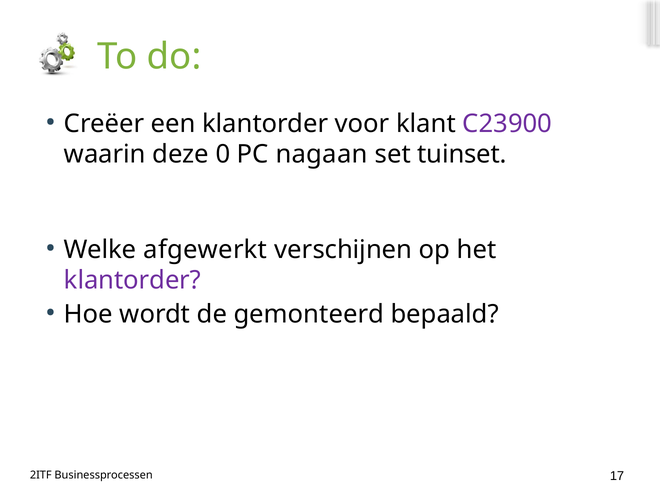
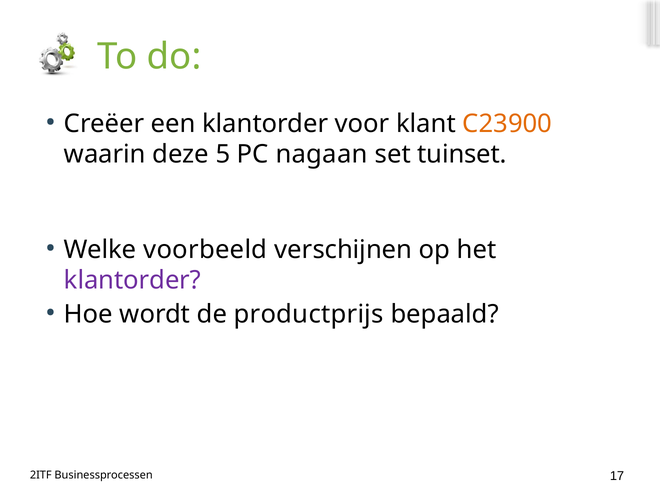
C23900 colour: purple -> orange
0: 0 -> 5
afgewerkt: afgewerkt -> voorbeeld
gemonteerd: gemonteerd -> productprijs
